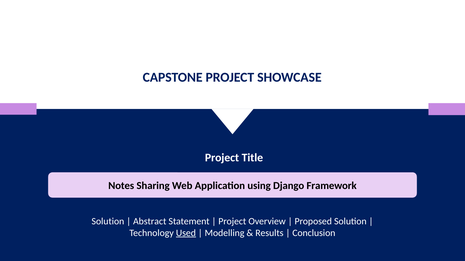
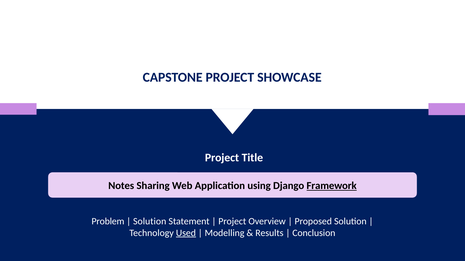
Framework underline: none -> present
Solution at (108, 222): Solution -> Problem
Abstract at (150, 222): Abstract -> Solution
